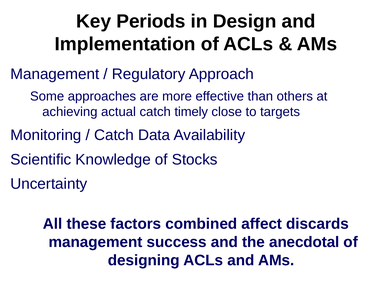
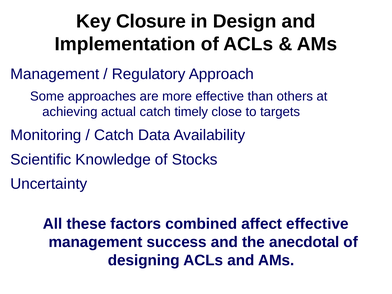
Periods: Periods -> Closure
affect discards: discards -> effective
